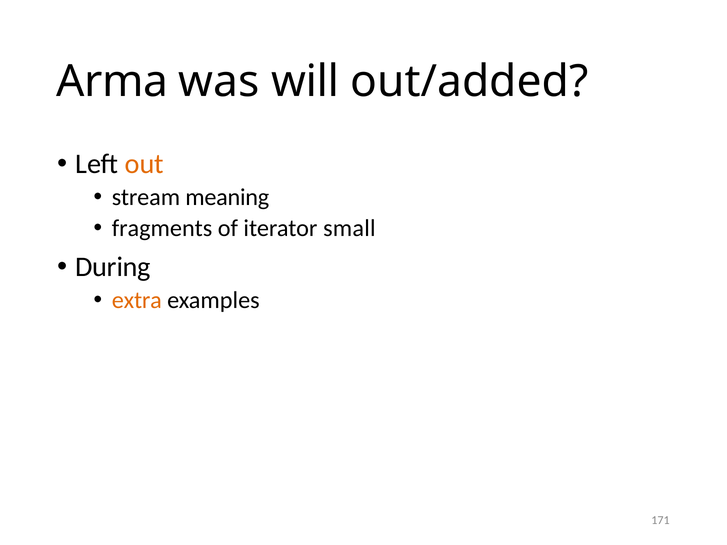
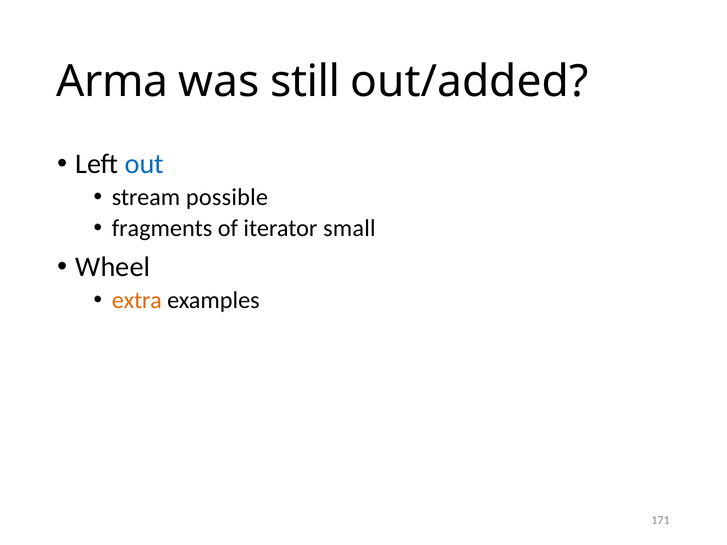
will: will -> still
out colour: orange -> blue
meaning: meaning -> possible
During: During -> Wheel
